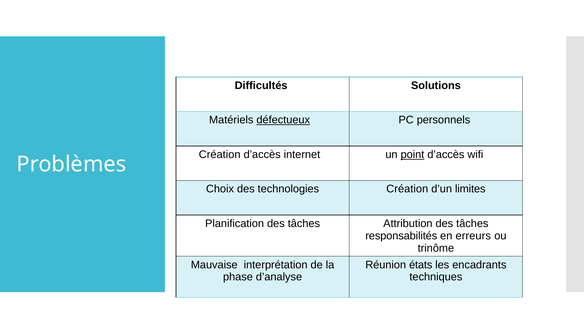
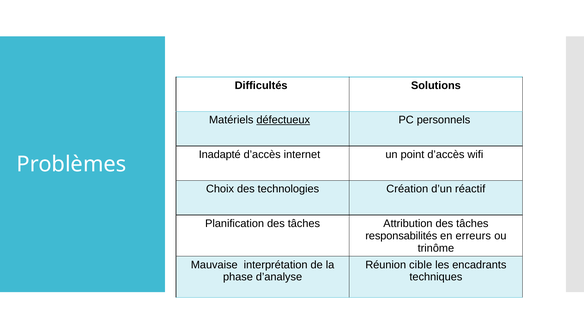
Création at (220, 154): Création -> Inadapté
point underline: present -> none
limites: limites -> réactif
états: états -> cible
